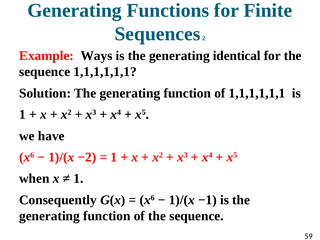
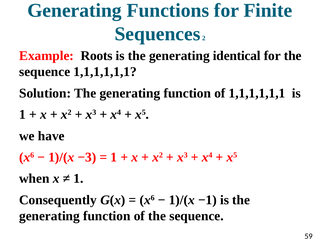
Ways: Ways -> Roots
−2: −2 -> −3
